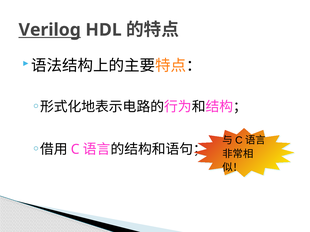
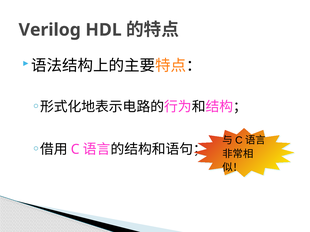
Verilog underline: present -> none
